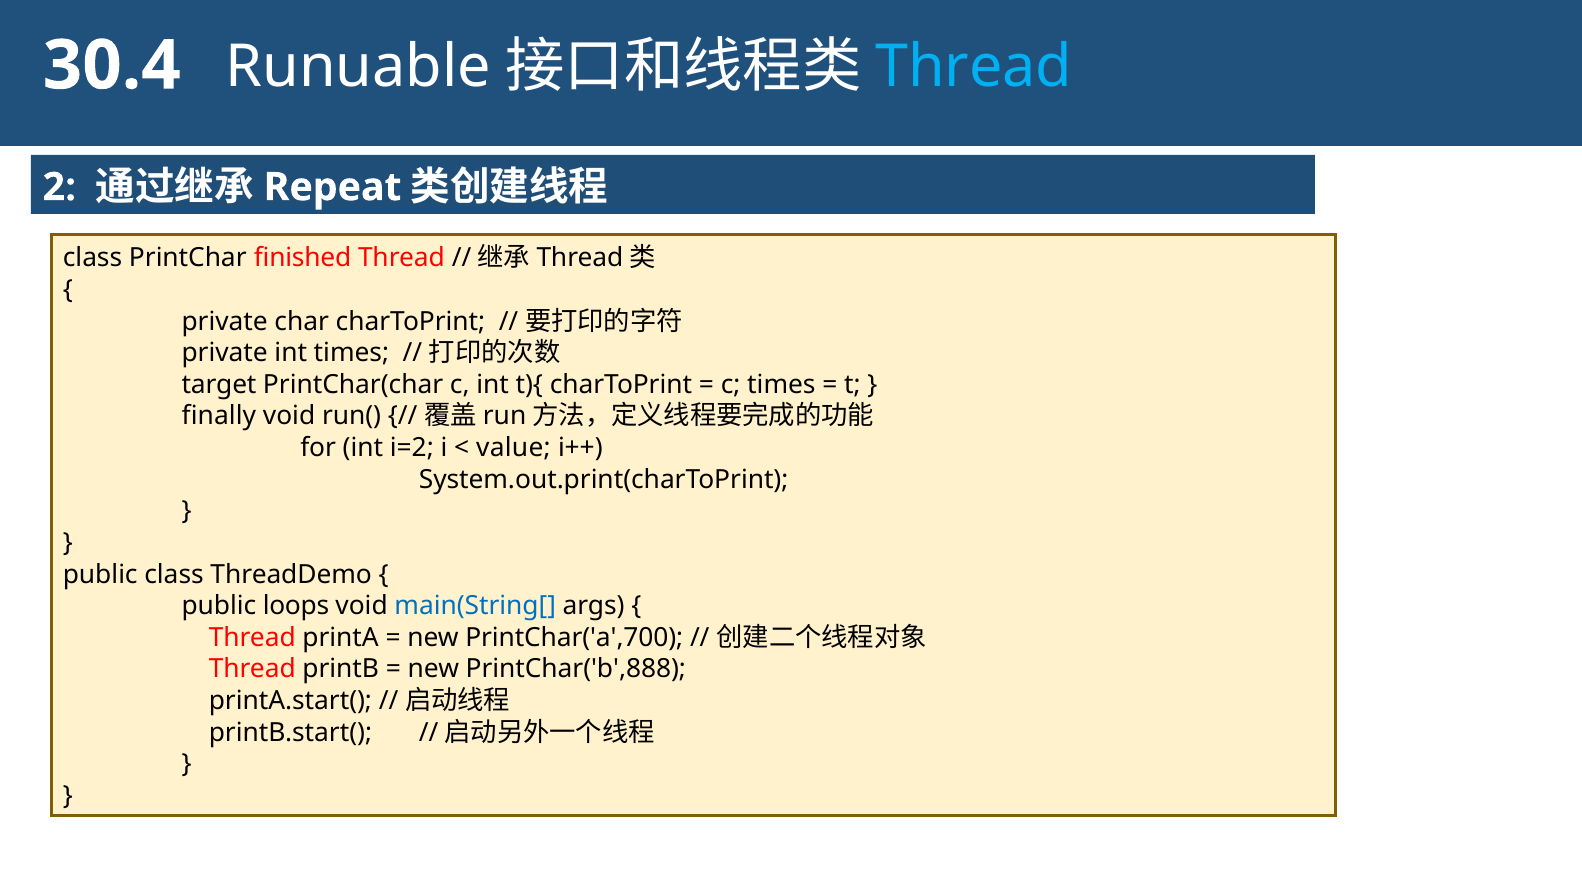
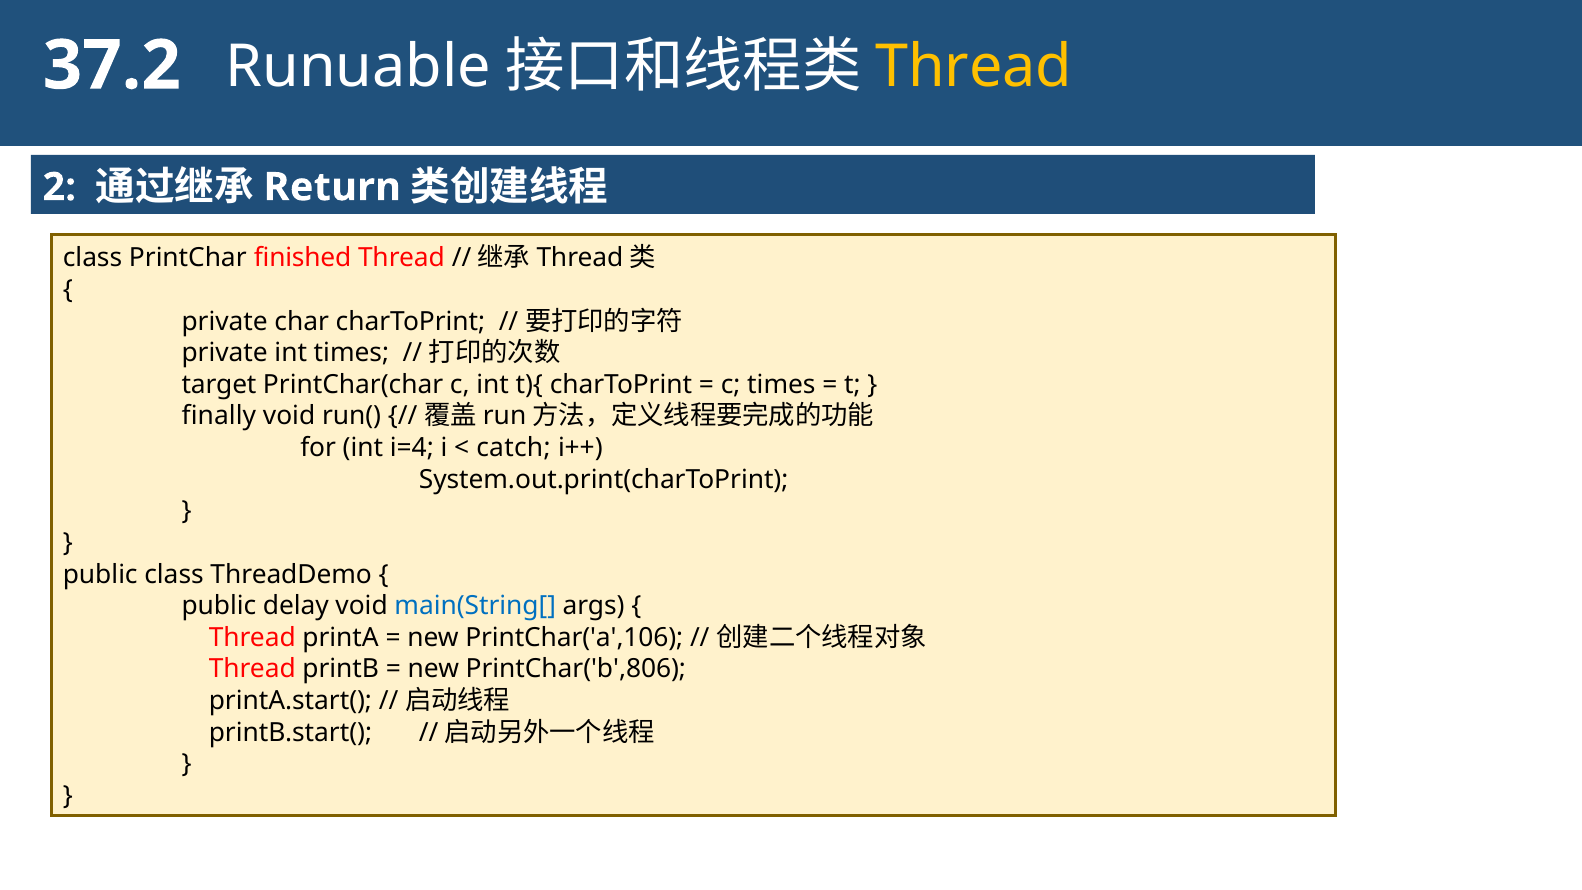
Thread at (974, 67) colour: light blue -> yellow
30.4: 30.4 -> 37.2
Repeat: Repeat -> Return
i=2: i=2 -> i=4
value: value -> catch
loops: loops -> delay
PrintChar('a',700: PrintChar('a',700 -> PrintChar('a',106
PrintChar('b',888: PrintChar('b',888 -> PrintChar('b',806
